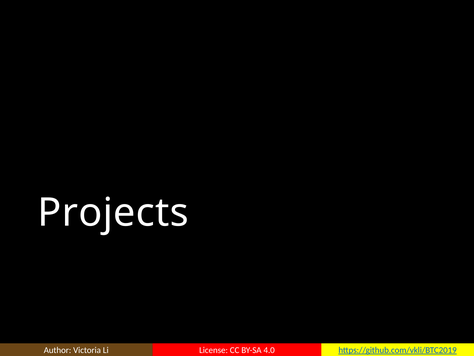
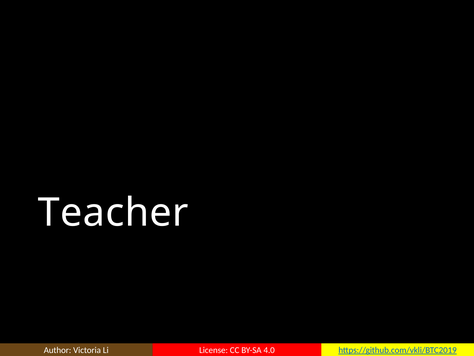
Projects: Projects -> Teacher
